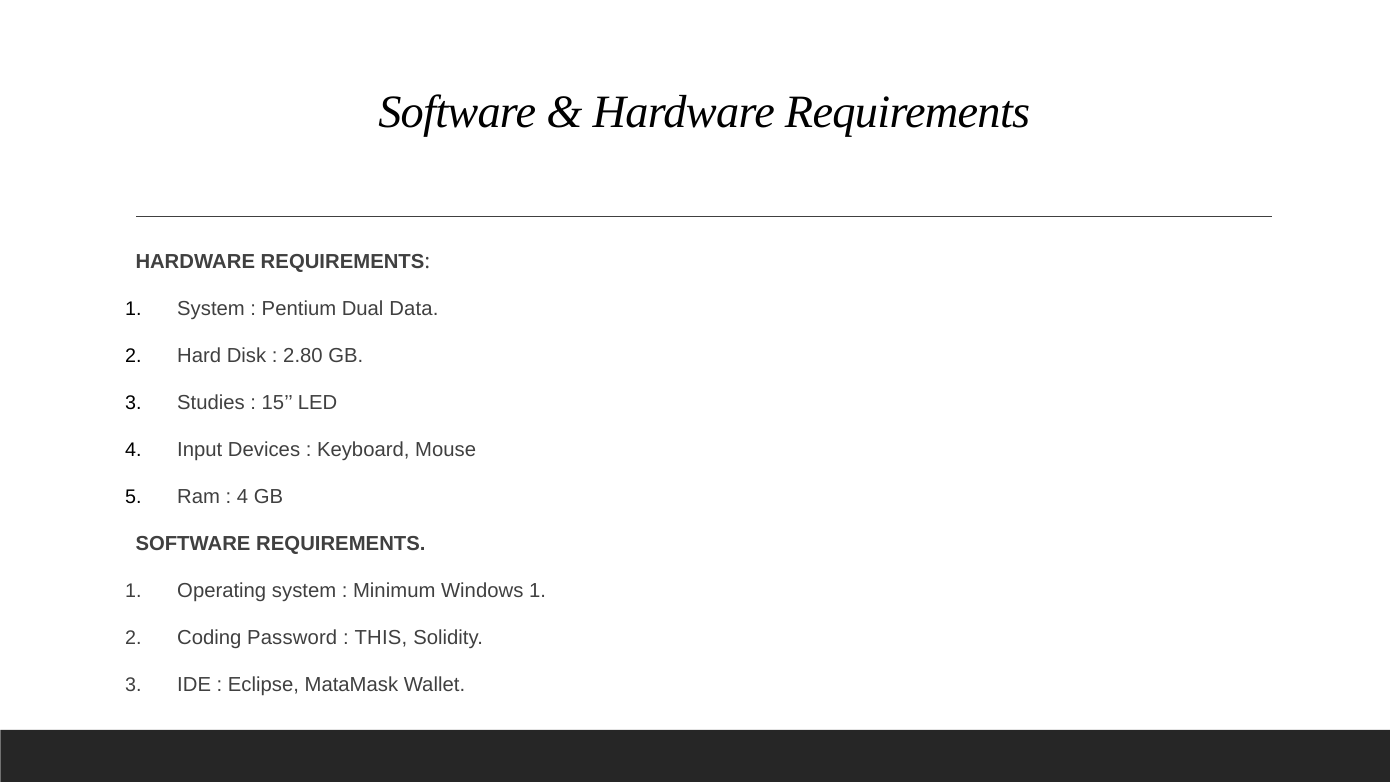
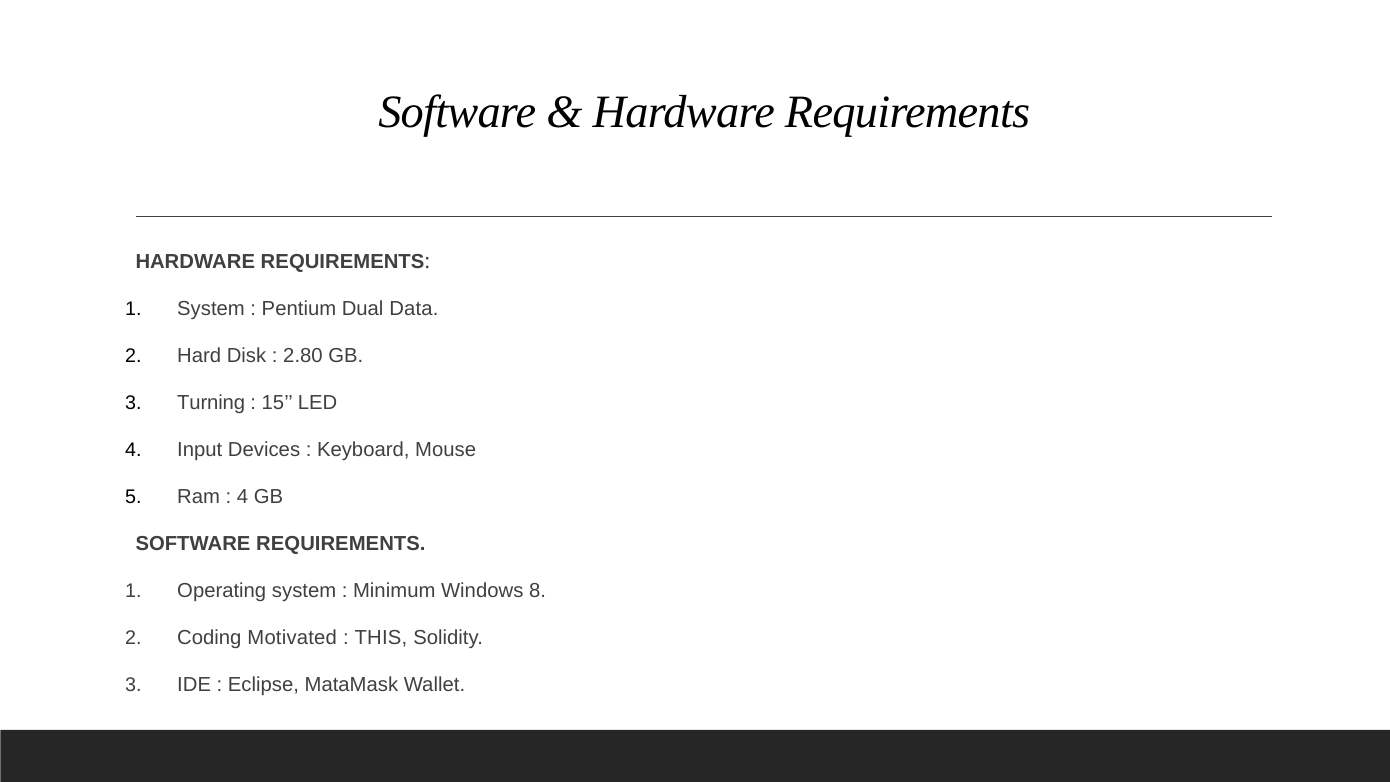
Studies: Studies -> Turning
Windows 1: 1 -> 8
Password: Password -> Motivated
